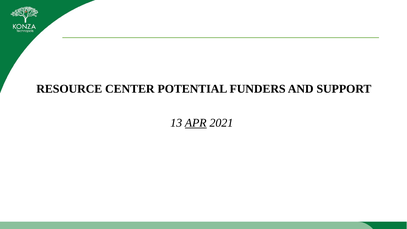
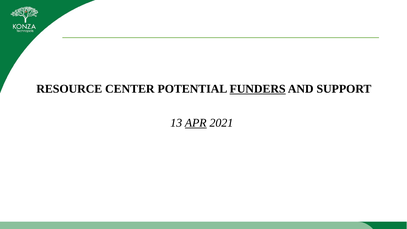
FUNDERS underline: none -> present
